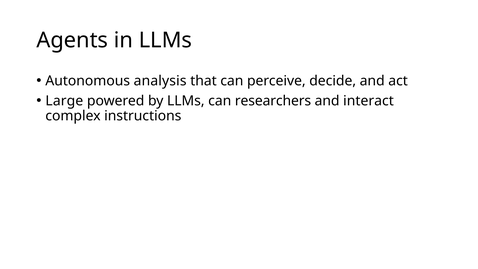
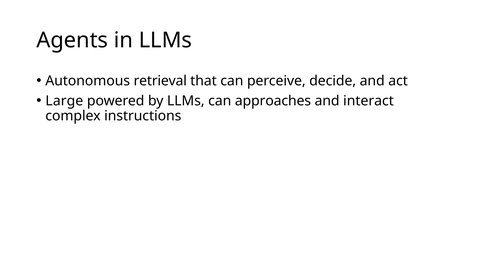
analysis: analysis -> retrieval
researchers: researchers -> approaches
